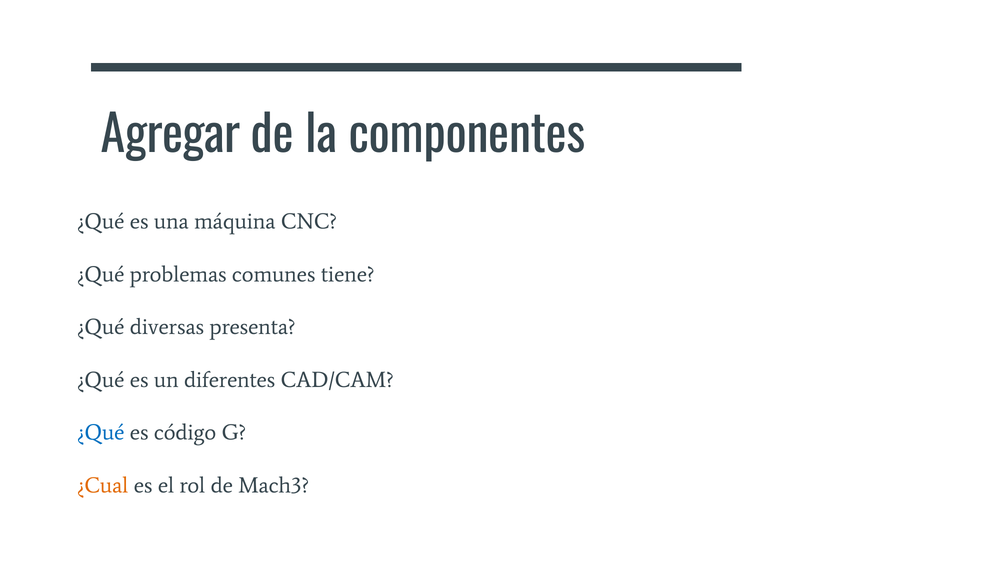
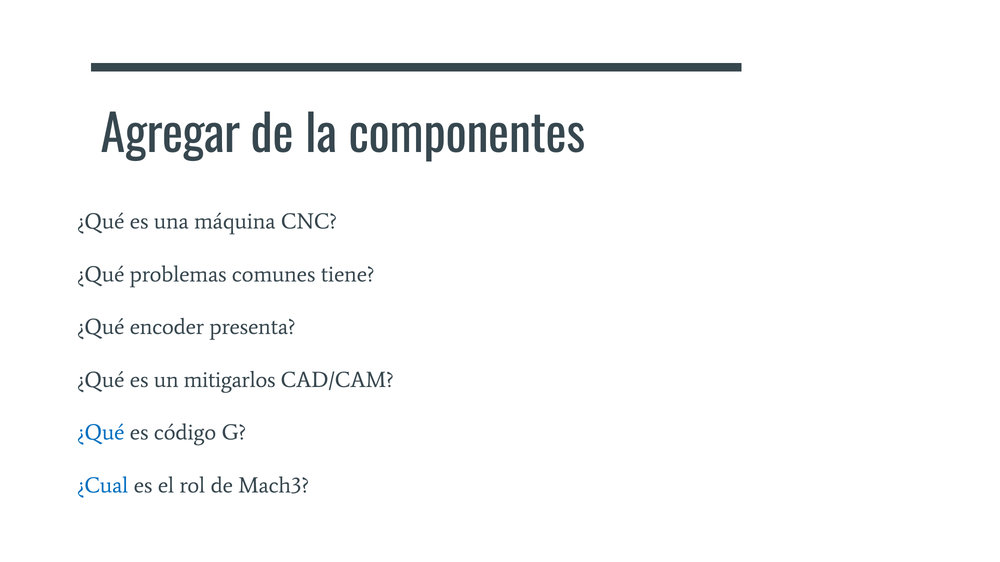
diversas: diversas -> encoder
diferentes: diferentes -> mitigarlos
¿Cual colour: orange -> blue
